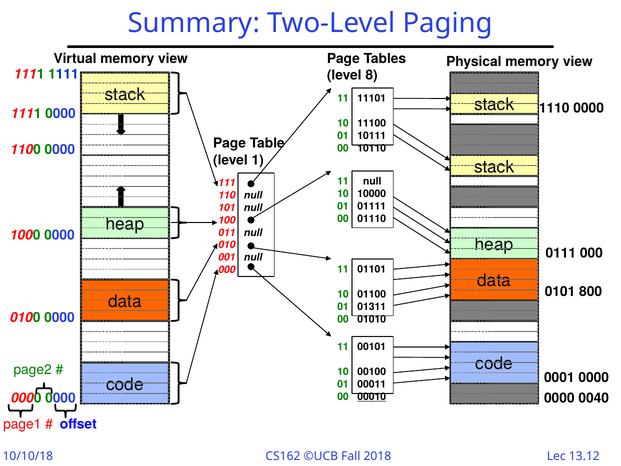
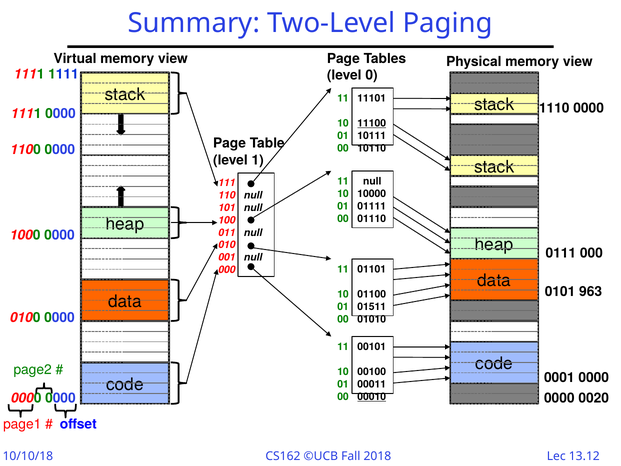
8: 8 -> 0
11100 underline: none -> present
800: 800 -> 963
01311: 01311 -> 01511
0040: 0040 -> 0020
